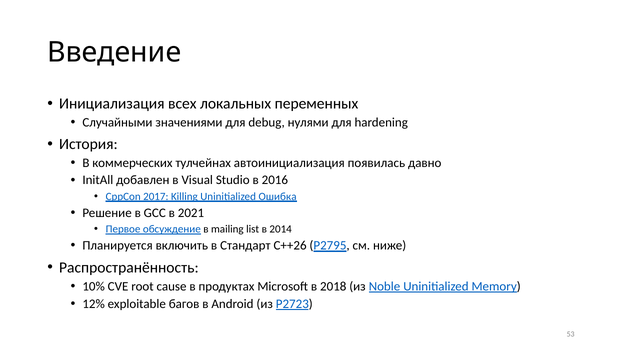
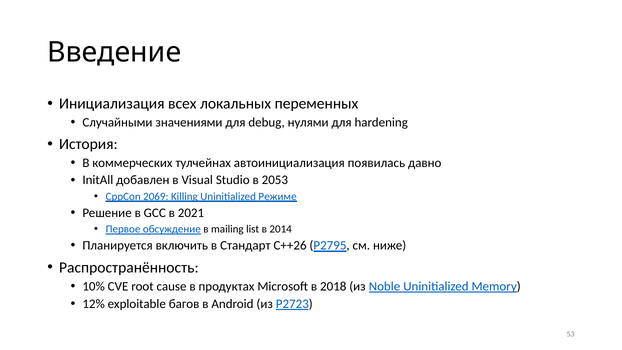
2016: 2016 -> 2053
2017: 2017 -> 2069
Ошибка: Ошибка -> Режиме
